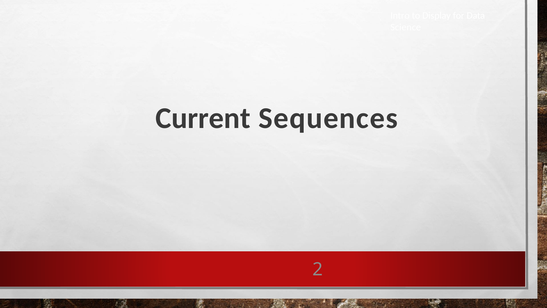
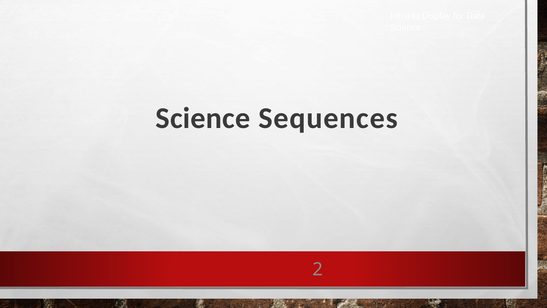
Current at (203, 118): Current -> Science
